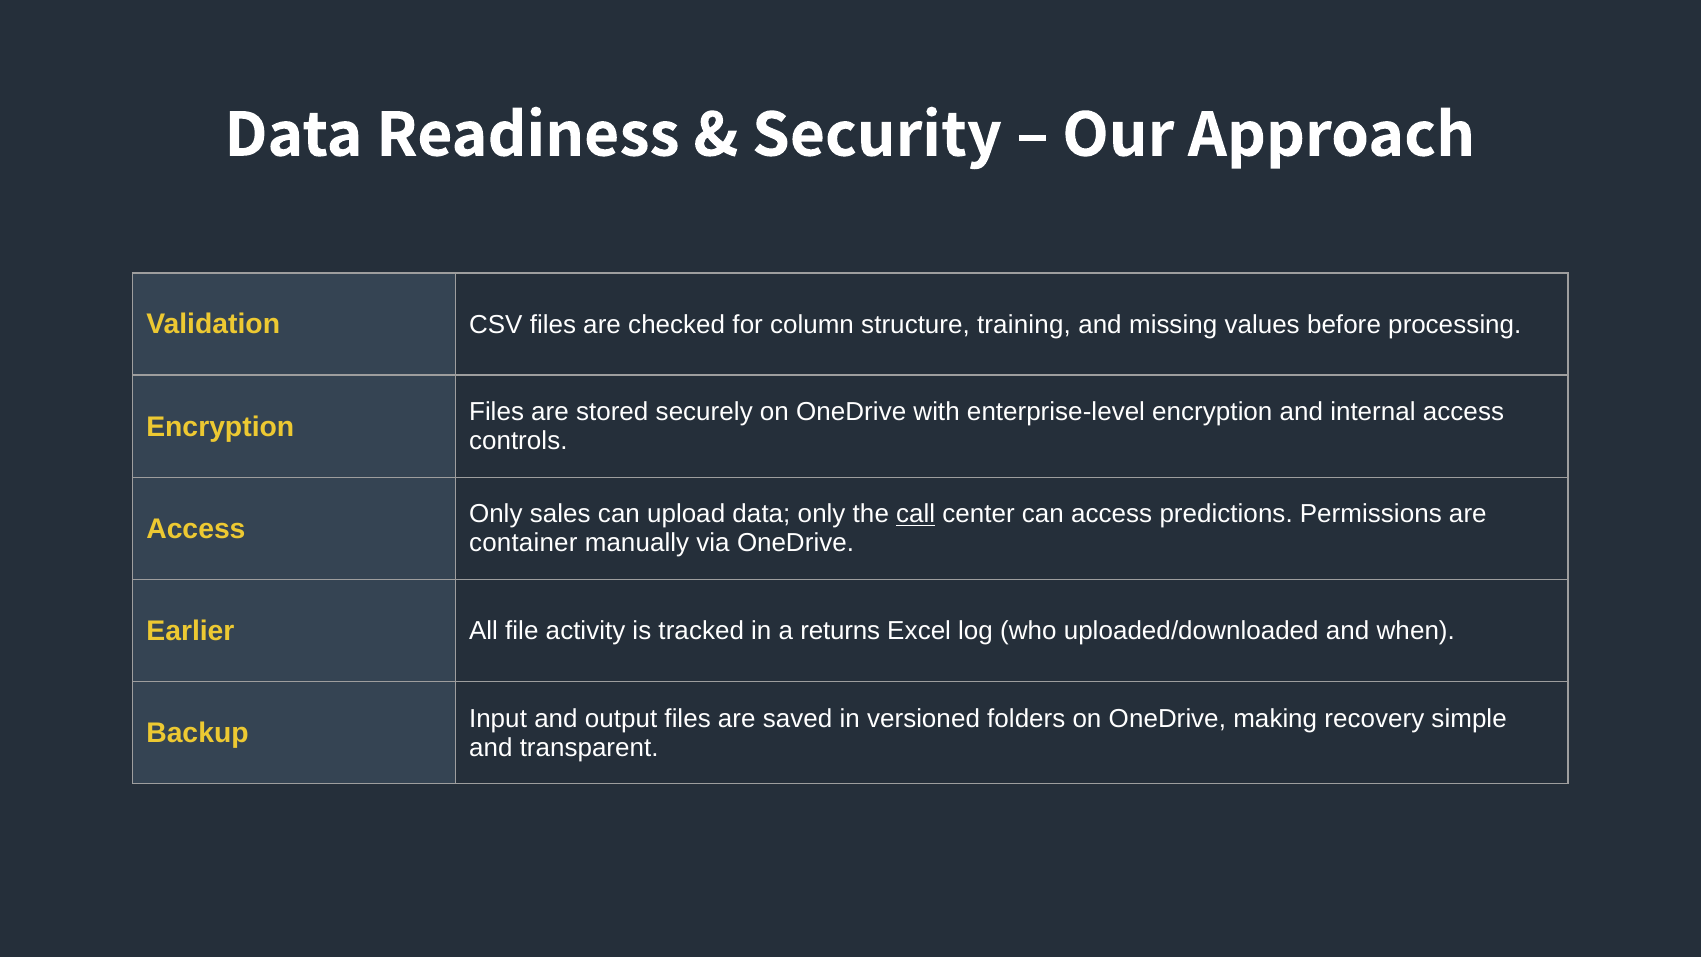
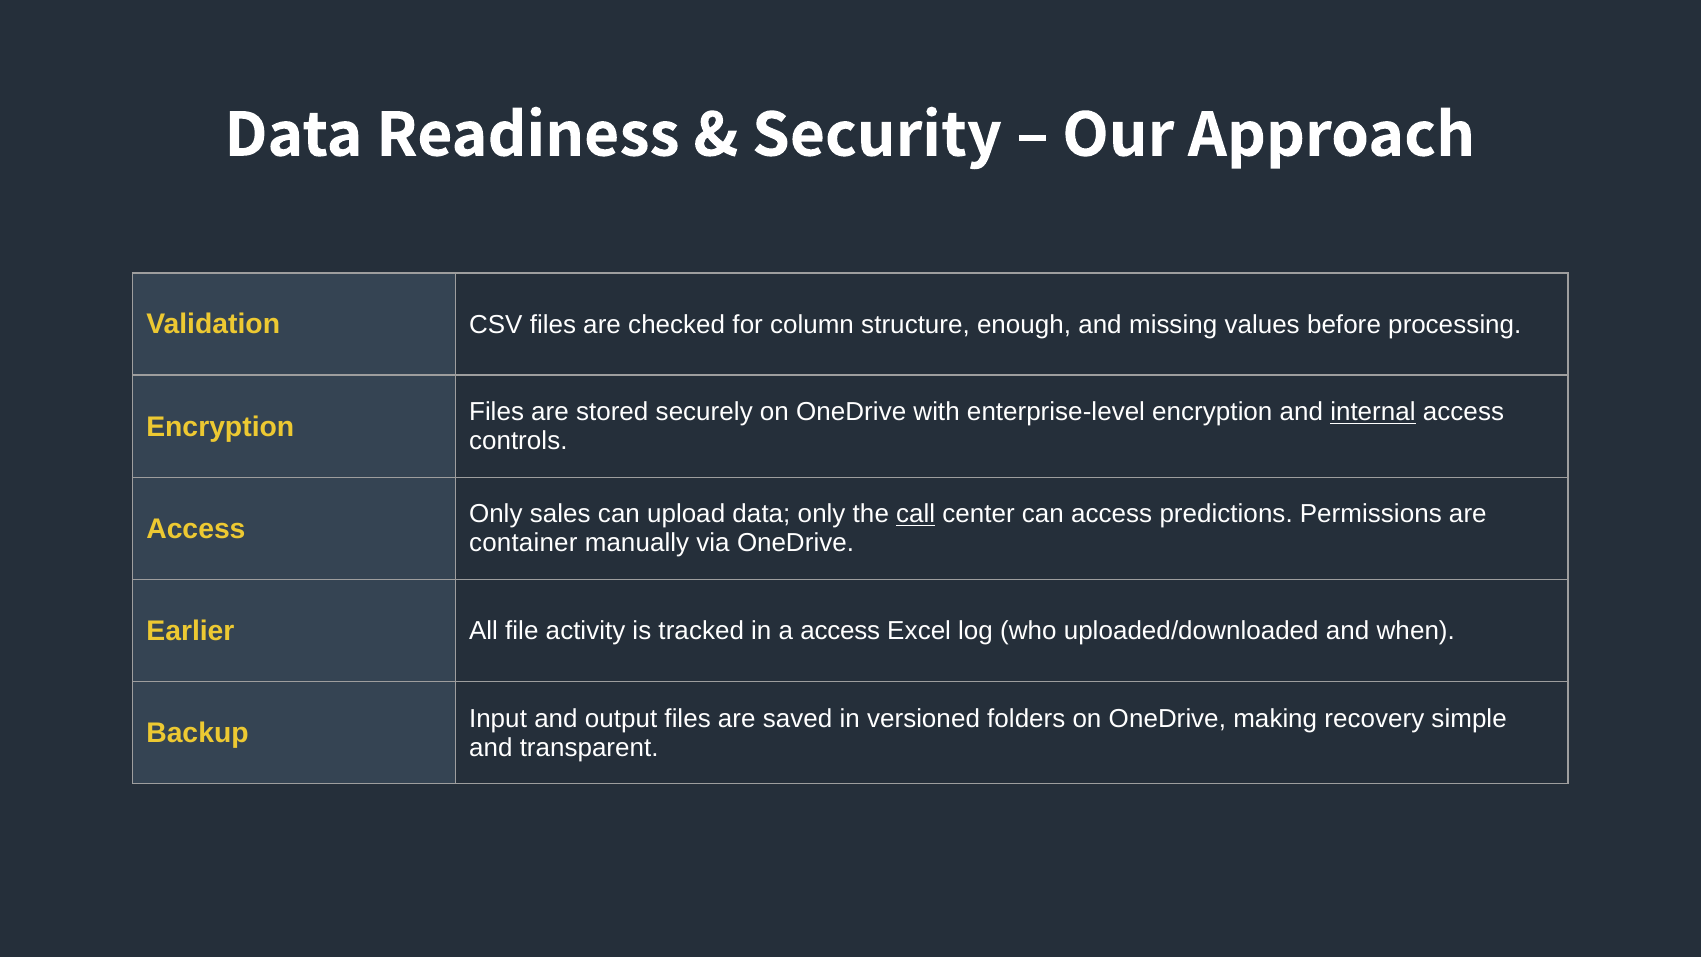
training: training -> enough
internal underline: none -> present
a returns: returns -> access
